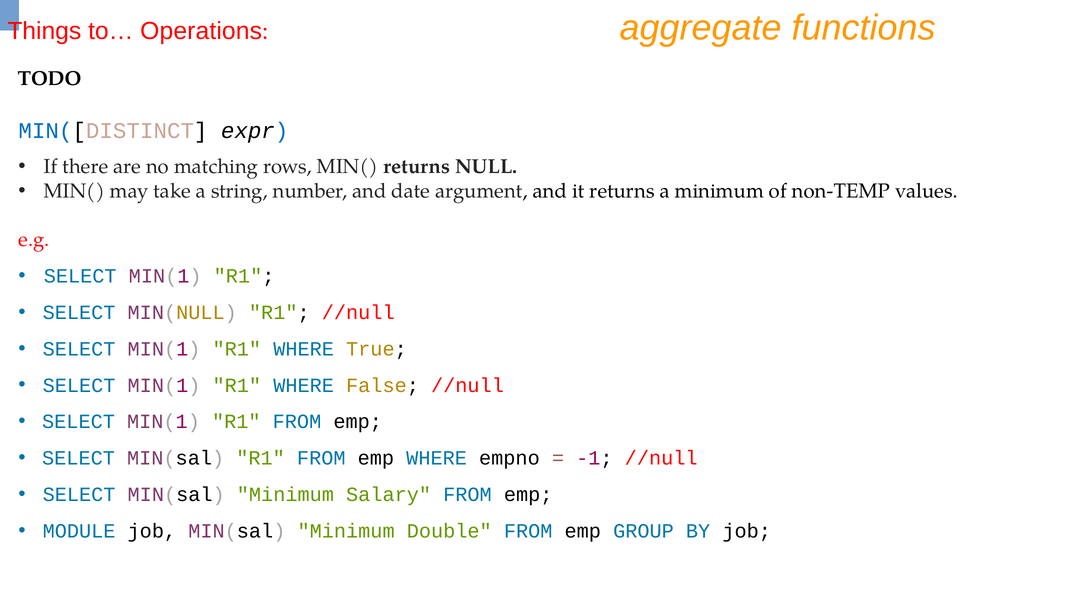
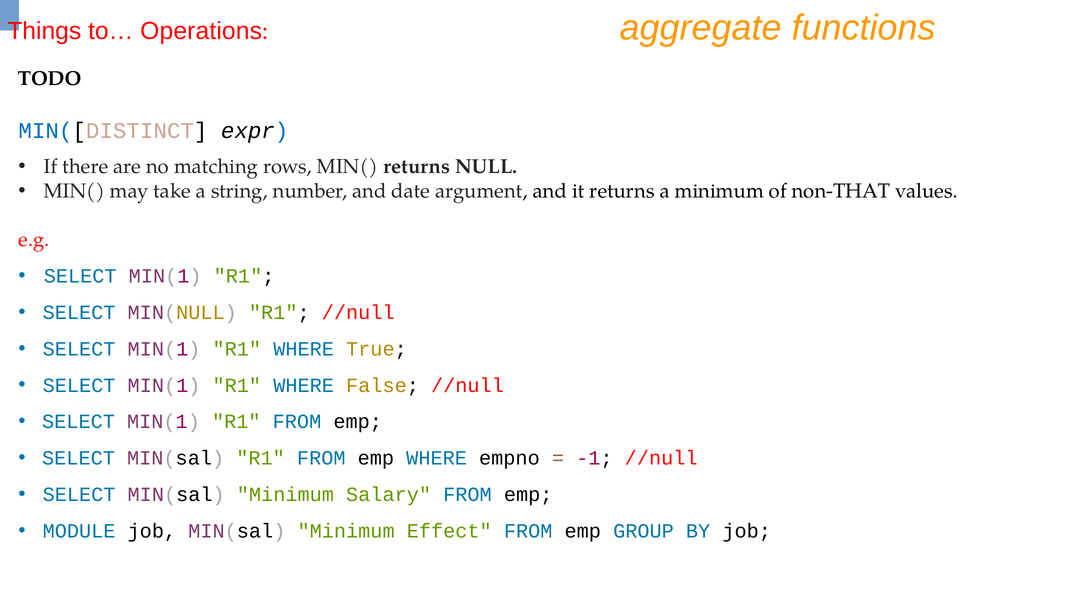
non-TEMP: non-TEMP -> non-THAT
Double: Double -> Effect
